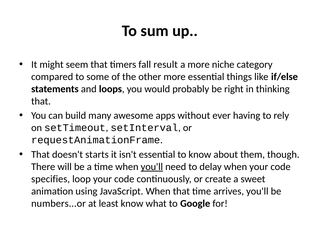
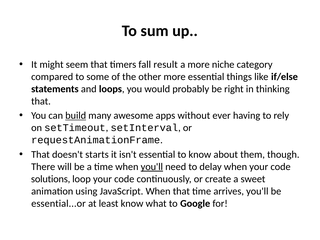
build underline: none -> present
specifies: specifies -> solutions
numbers...or: numbers...or -> essential...or
